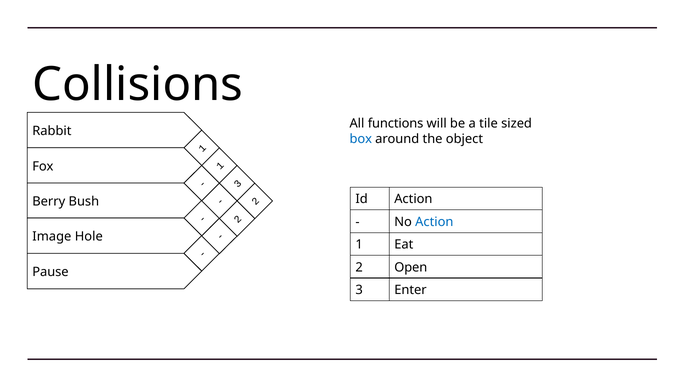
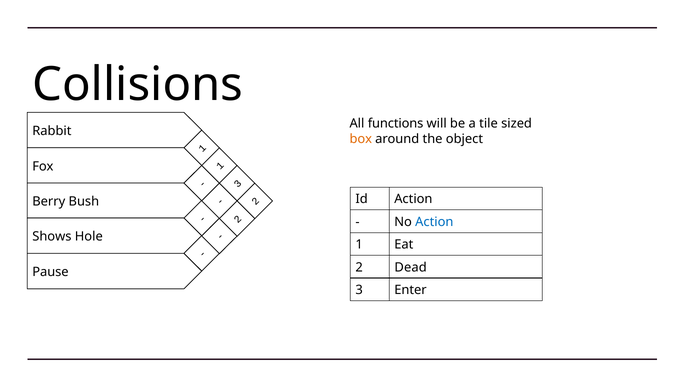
box colour: blue -> orange
Image: Image -> Shows
Open: Open -> Dead
